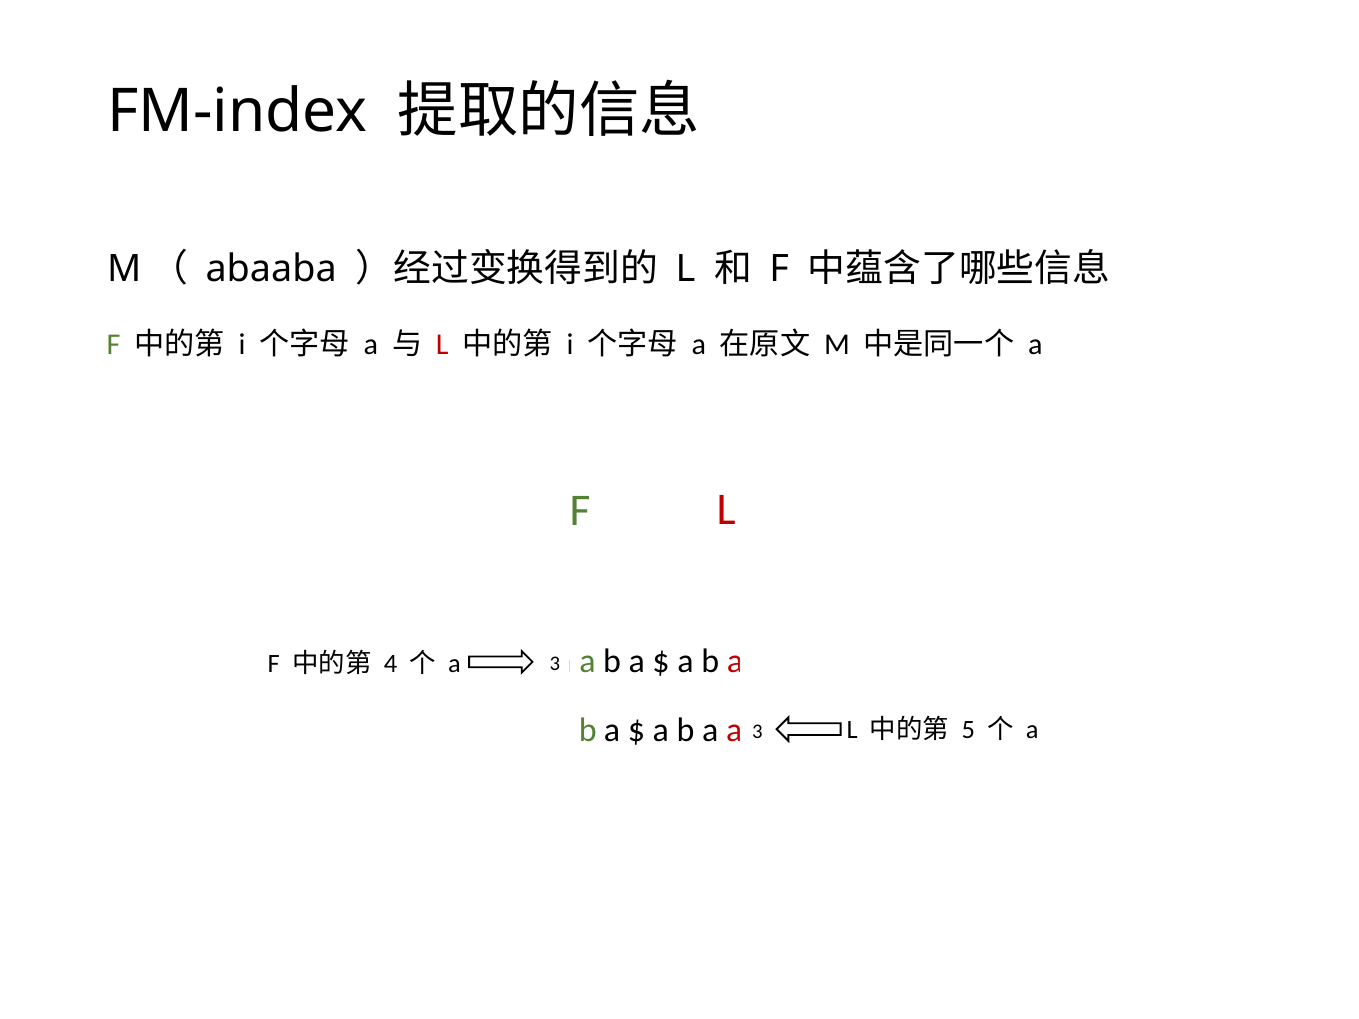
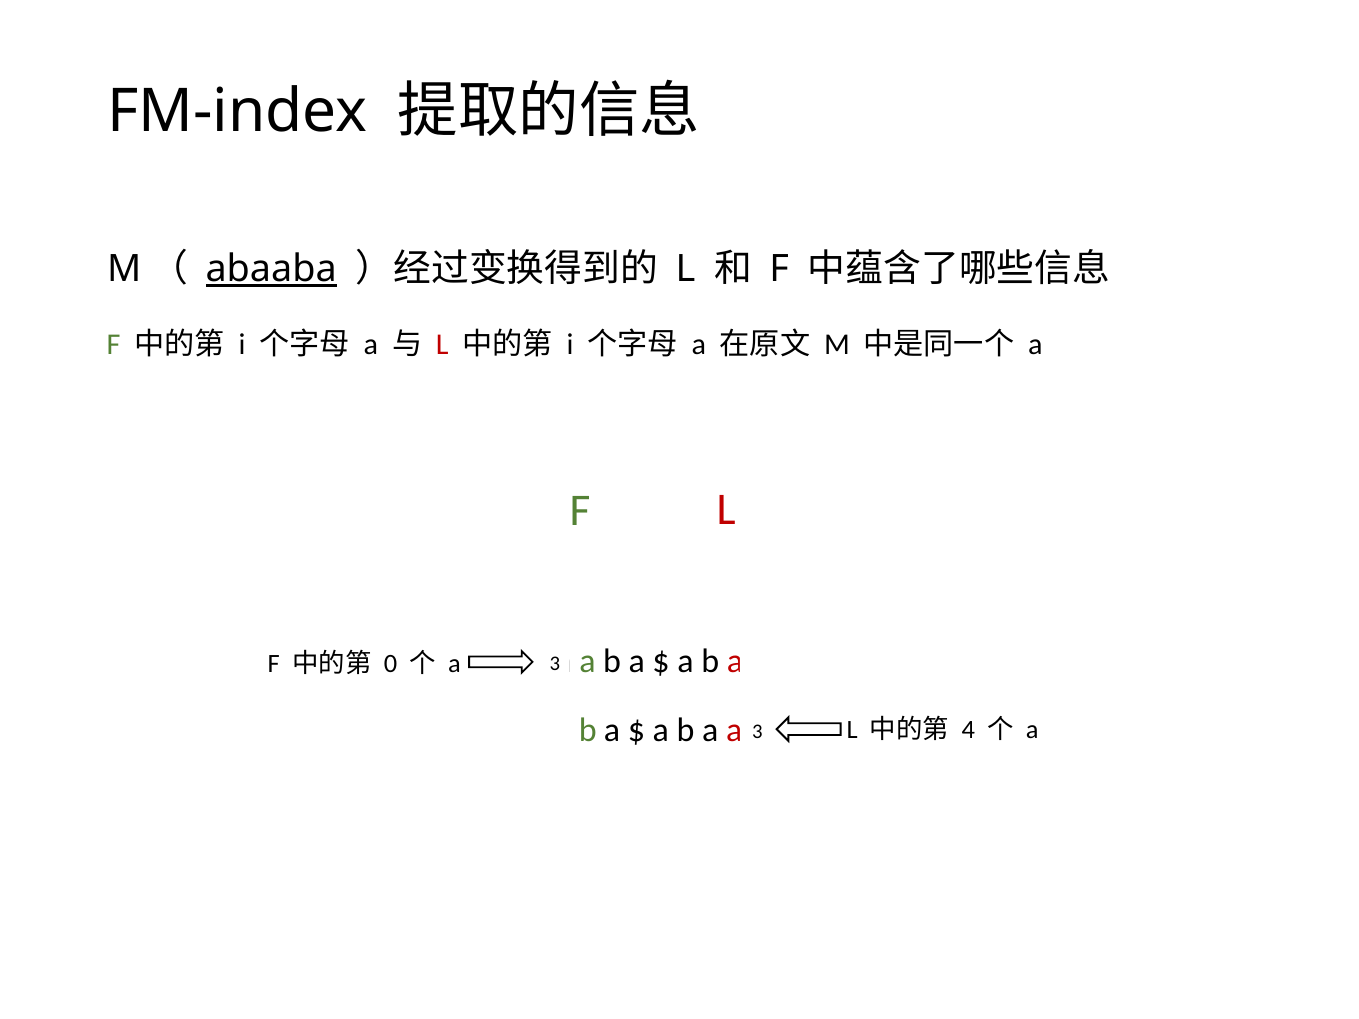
abaaba underline: none -> present
4: 4 -> 0
5: 5 -> 4
